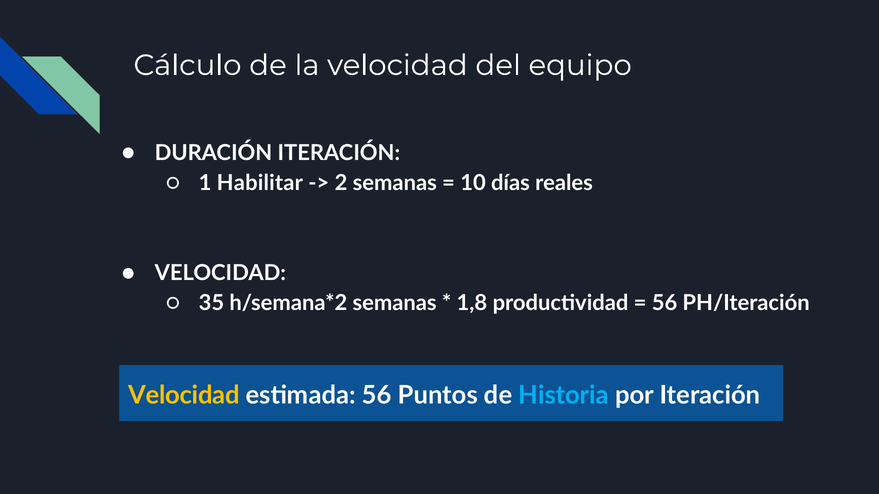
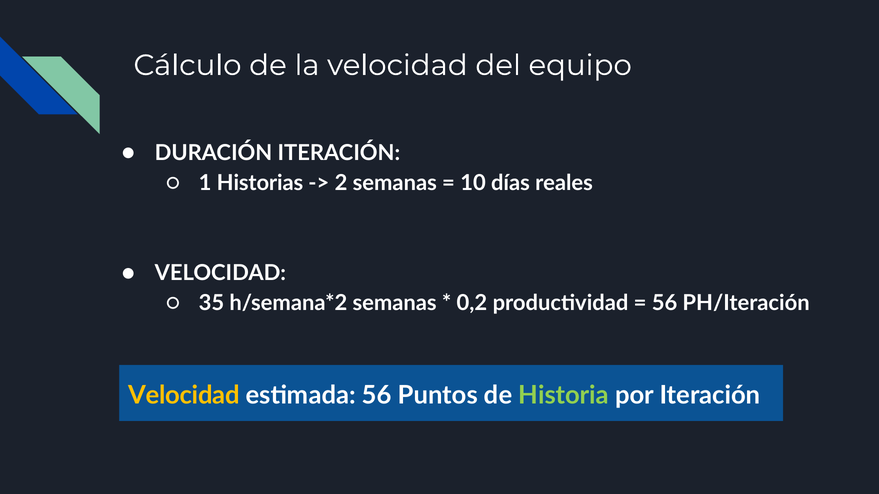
Habilitar: Habilitar -> Historias
1,8: 1,8 -> 0,2
Historia colour: light blue -> light green
